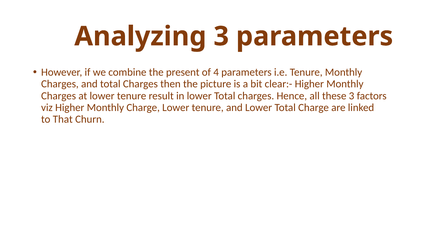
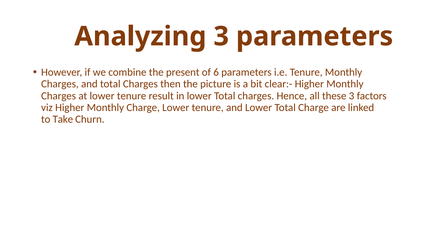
4: 4 -> 6
That: That -> Take
